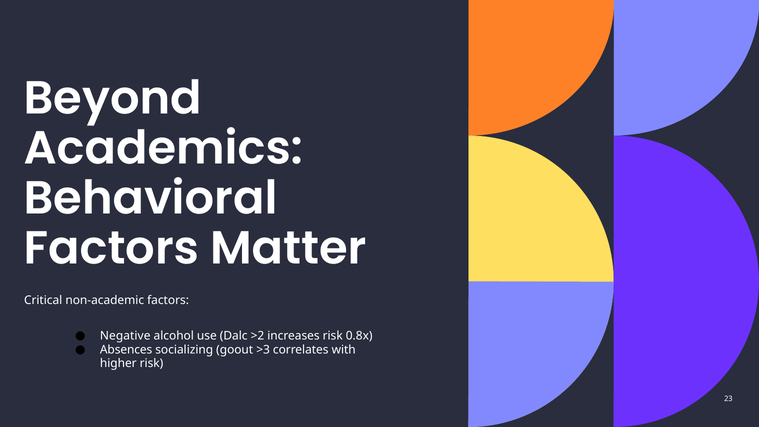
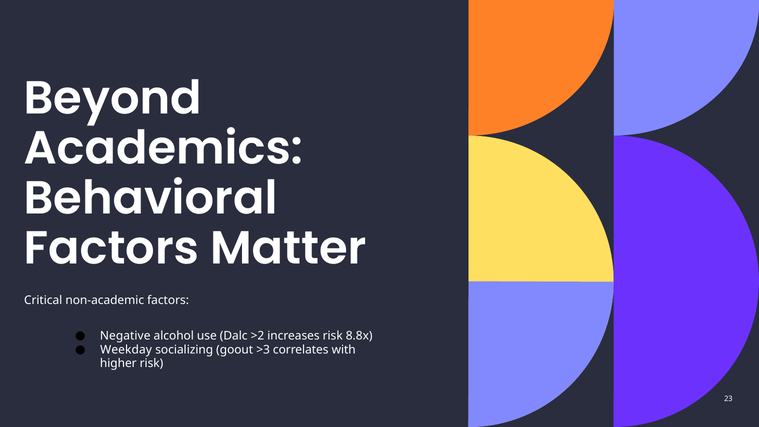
0.8x: 0.8x -> 8.8x
Absences: Absences -> Weekday
